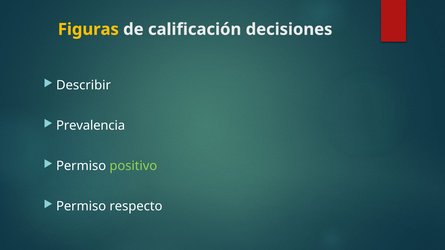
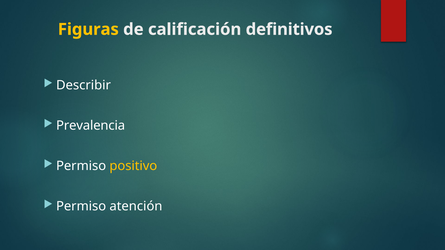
decisiones: decisiones -> definitivos
positivo colour: light green -> yellow
respecto: respecto -> atención
